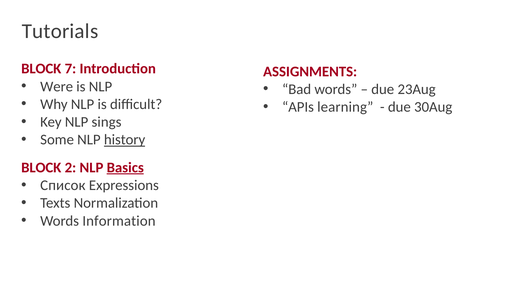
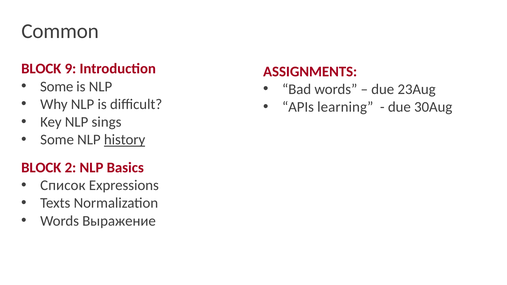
Tutorials: Tutorials -> Common
7: 7 -> 9
Were at (57, 87): Were -> Some
Basics underline: present -> none
Information: Information -> Выражение
